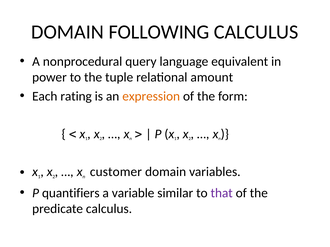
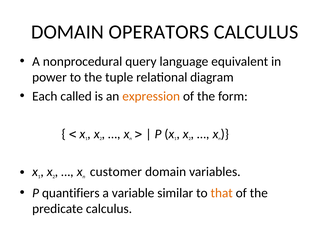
FOLLOWING: FOLLOWING -> OPERATORS
amount: amount -> diagram
rating: rating -> called
that colour: purple -> orange
